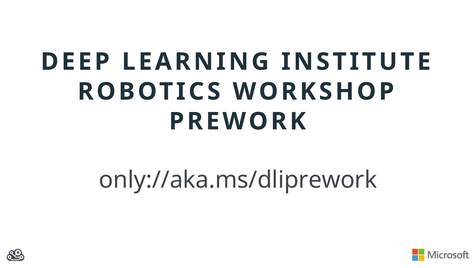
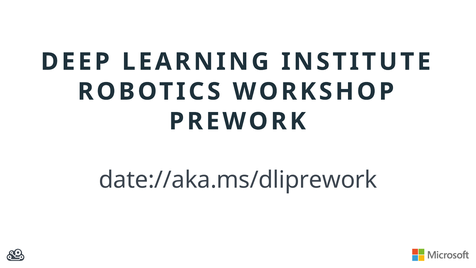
only://aka.ms/dliprework: only://aka.ms/dliprework -> date://aka.ms/dliprework
